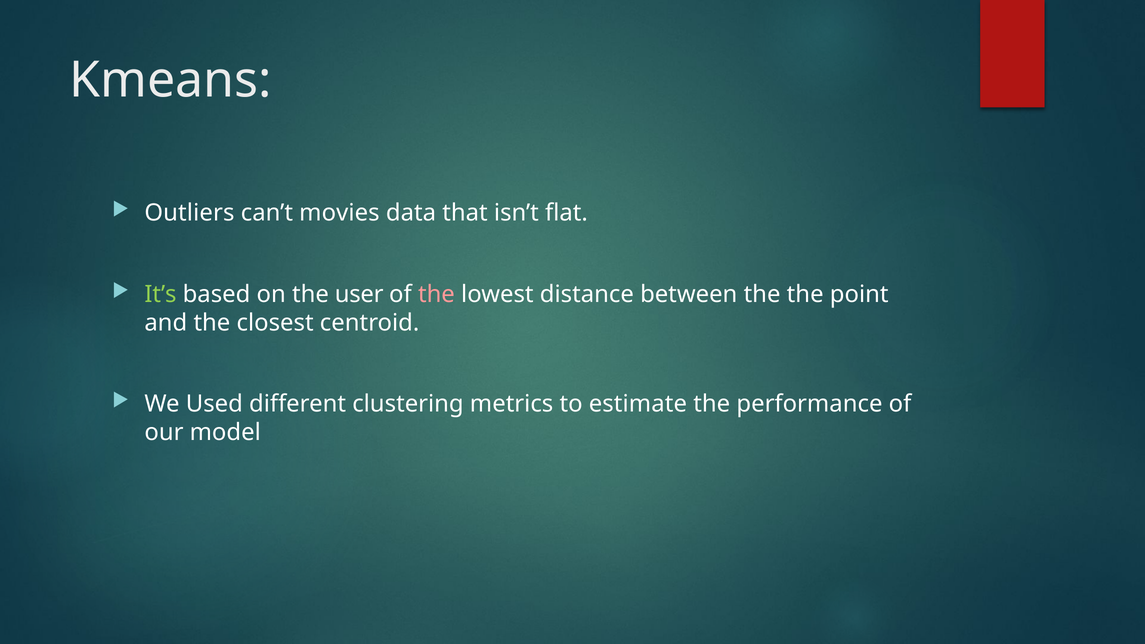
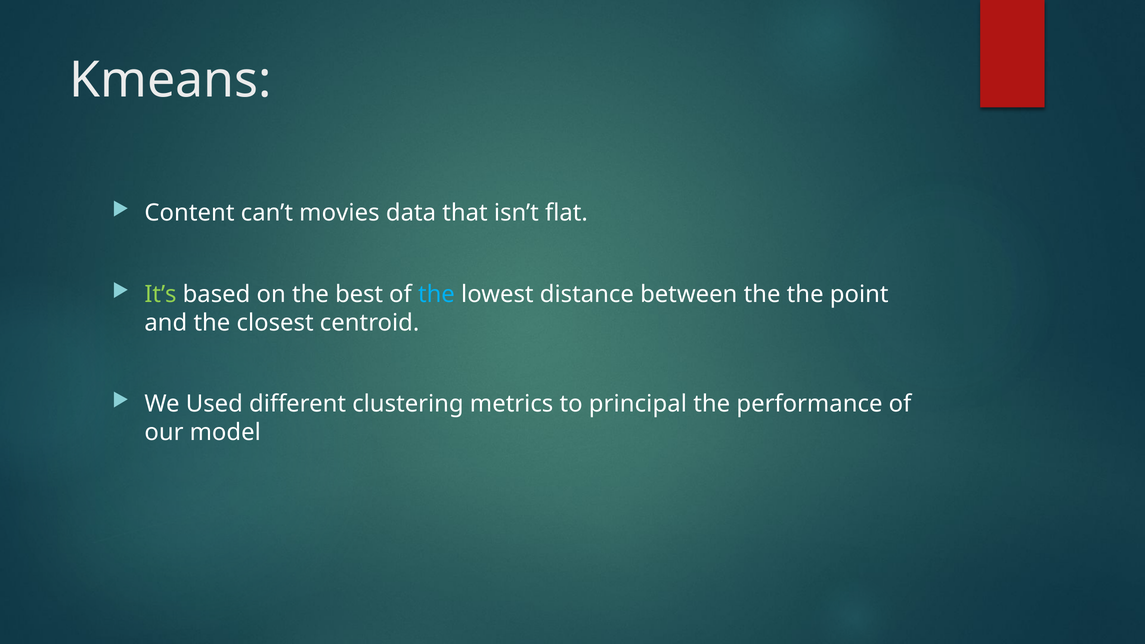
Outliers: Outliers -> Content
user: user -> best
the at (436, 294) colour: pink -> light blue
estimate: estimate -> principal
